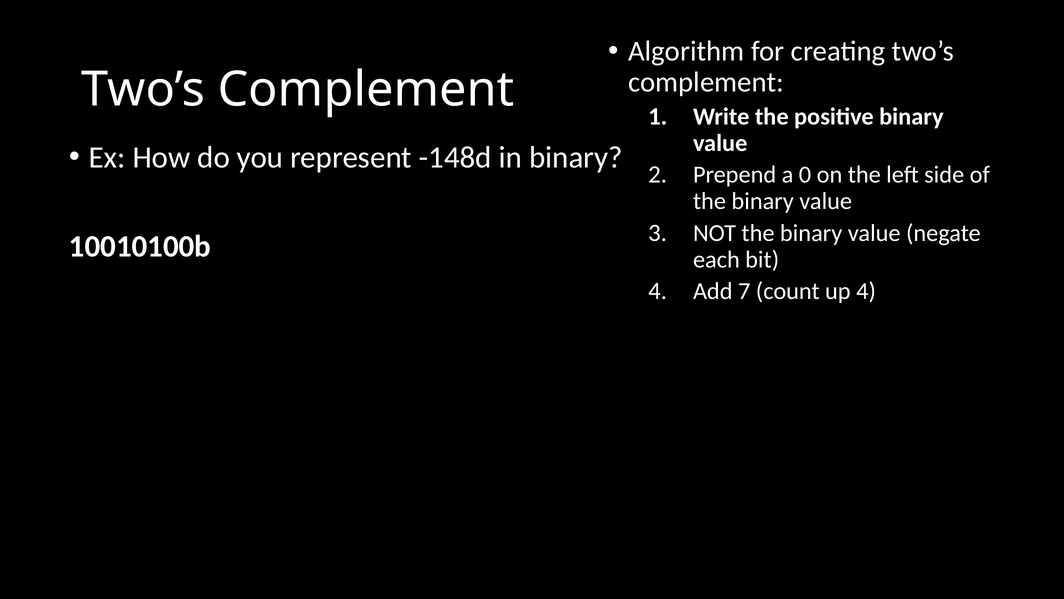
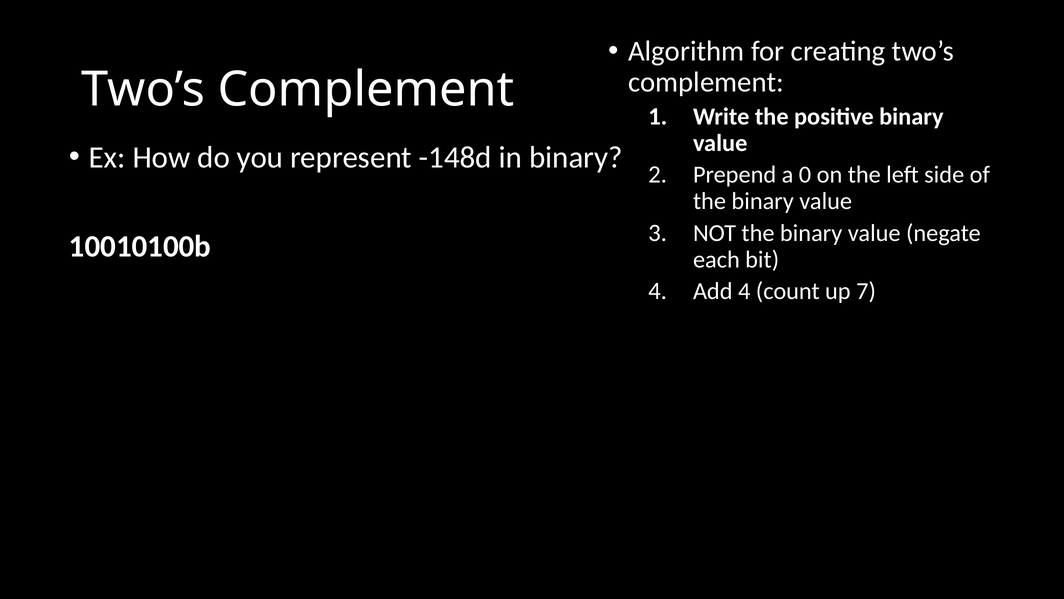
Add 7: 7 -> 4
up 4: 4 -> 7
